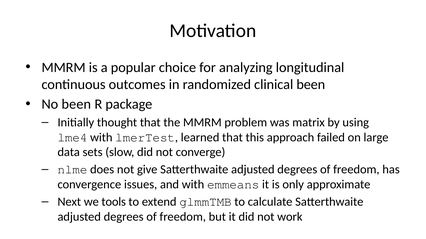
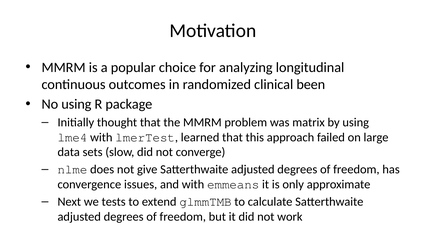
No been: been -> using
tools: tools -> tests
